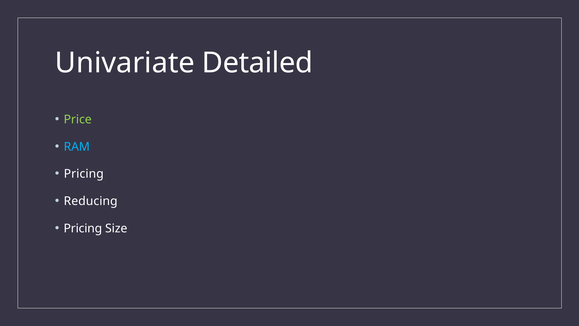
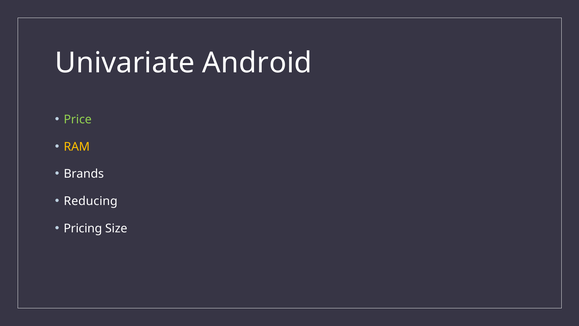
Detailed: Detailed -> Android
RAM colour: light blue -> yellow
Pricing at (84, 174): Pricing -> Brands
